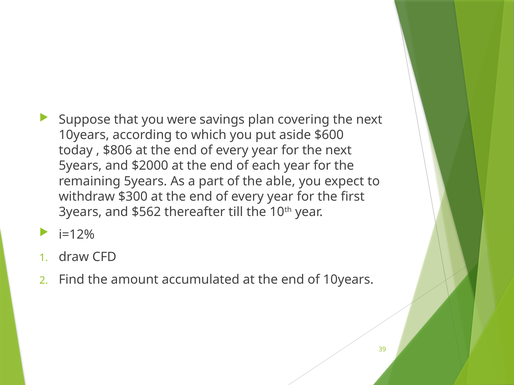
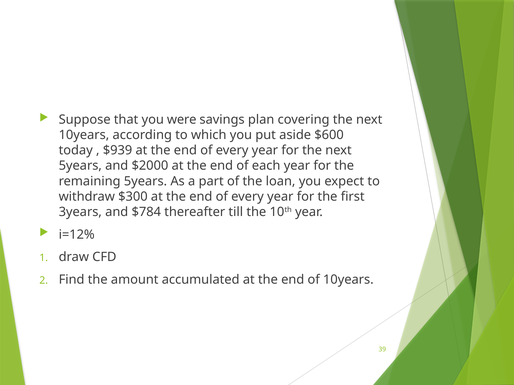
$806: $806 -> $939
able: able -> loan
$562: $562 -> $784
